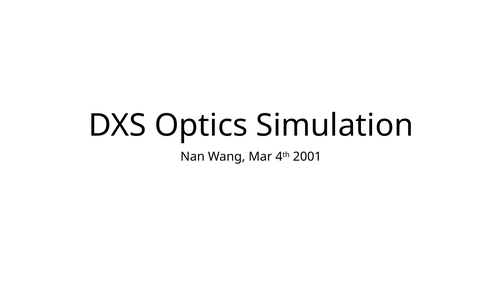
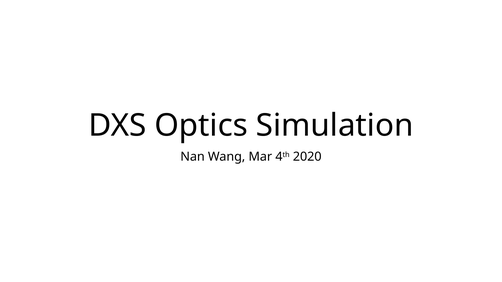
2001: 2001 -> 2020
